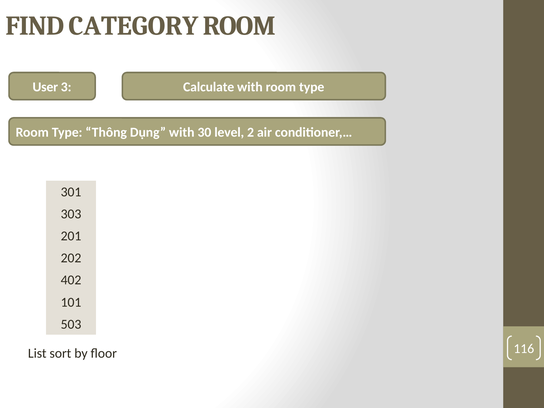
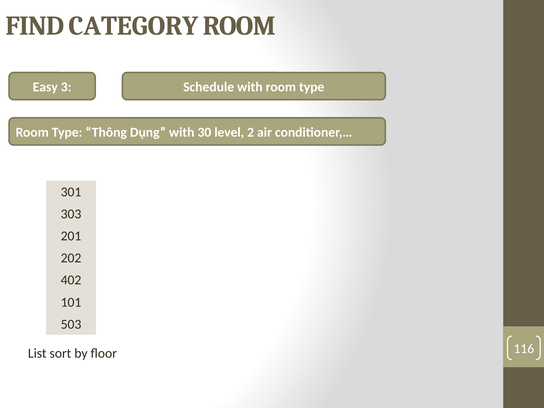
User: User -> Easy
Calculate: Calculate -> Schedule
